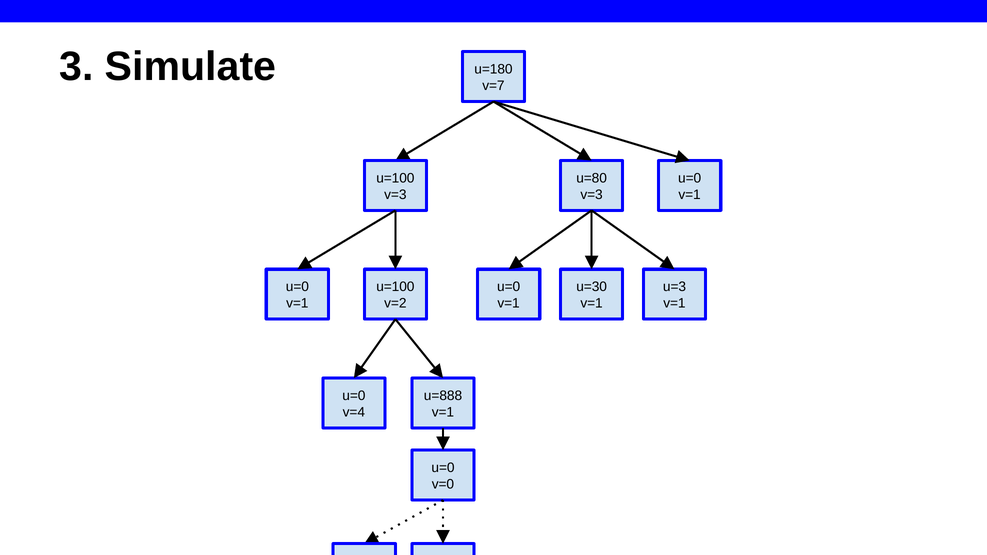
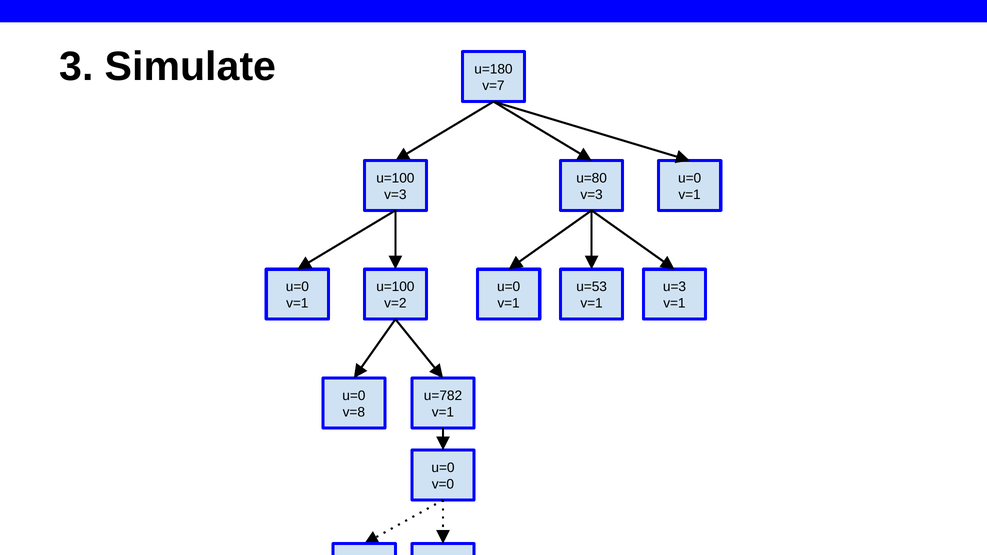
u=30: u=30 -> u=53
u=888: u=888 -> u=782
v=4: v=4 -> v=8
